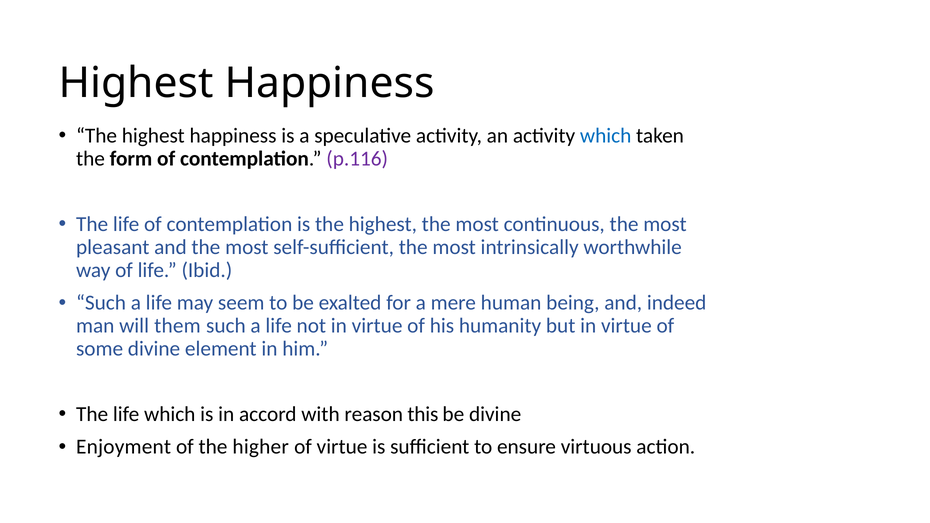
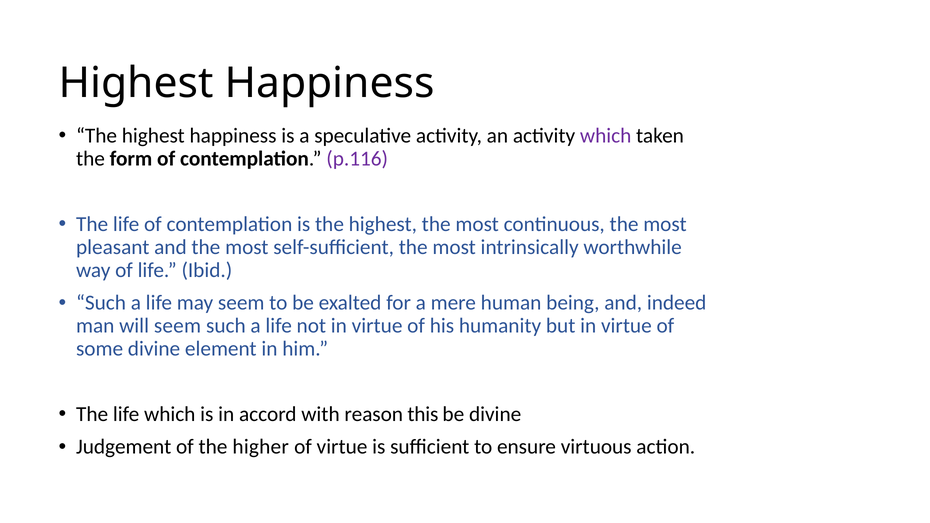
which at (606, 136) colour: blue -> purple
will them: them -> seem
Enjoyment: Enjoyment -> Judgement
